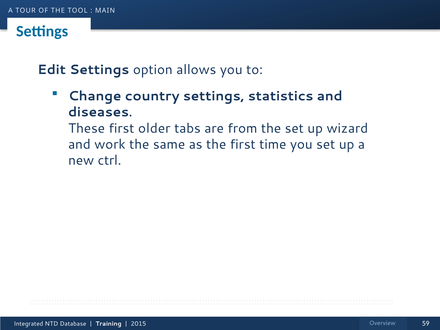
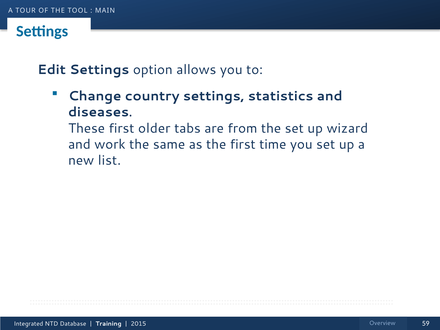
ctrl: ctrl -> list
